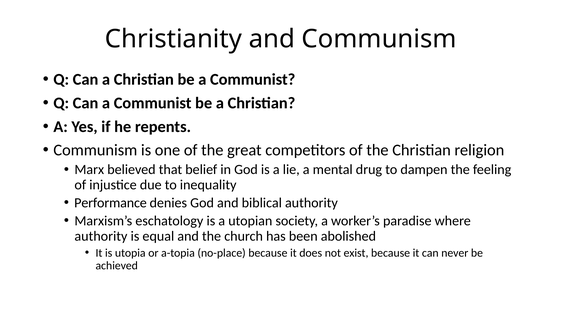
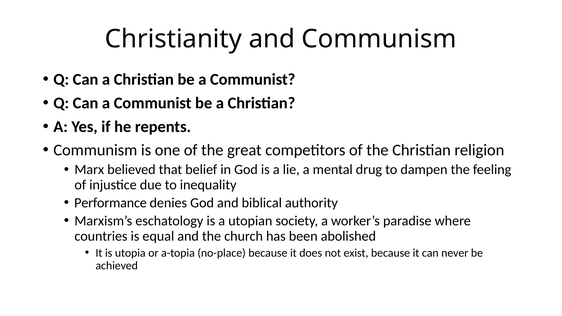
authority at (101, 236): authority -> countries
